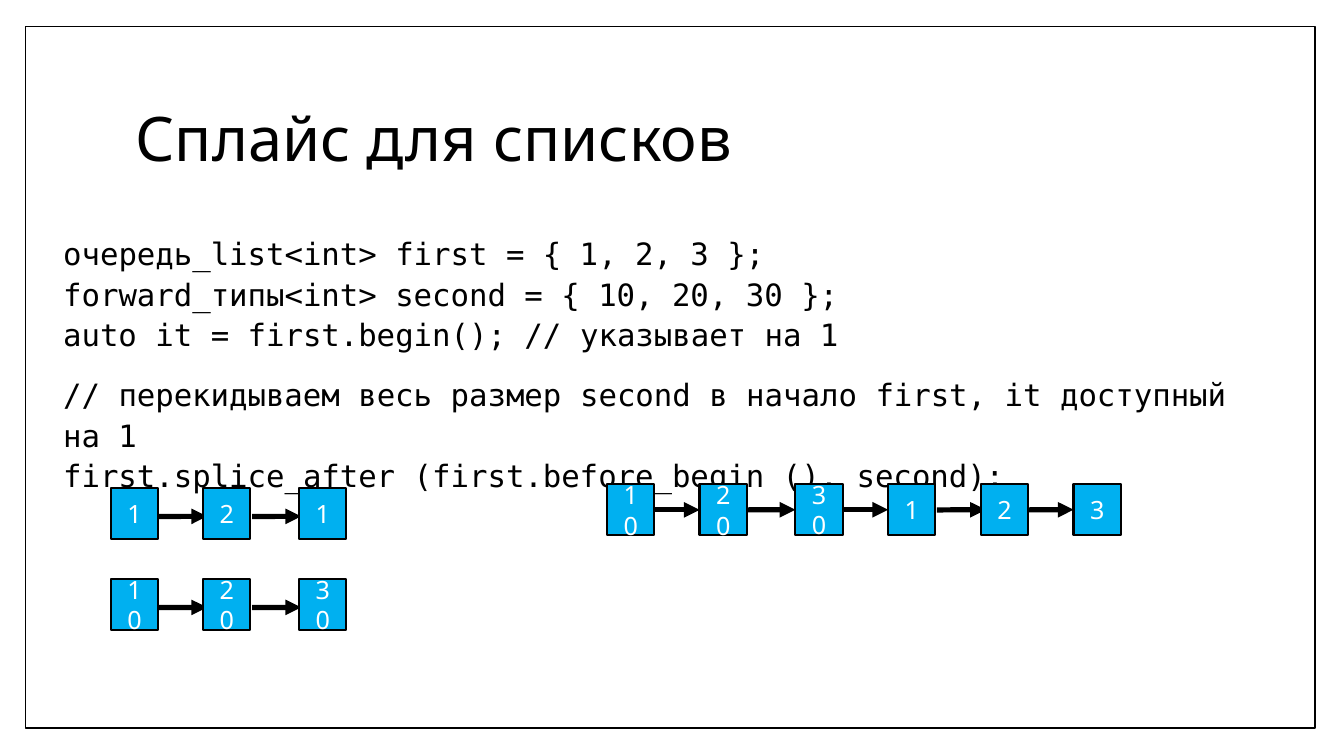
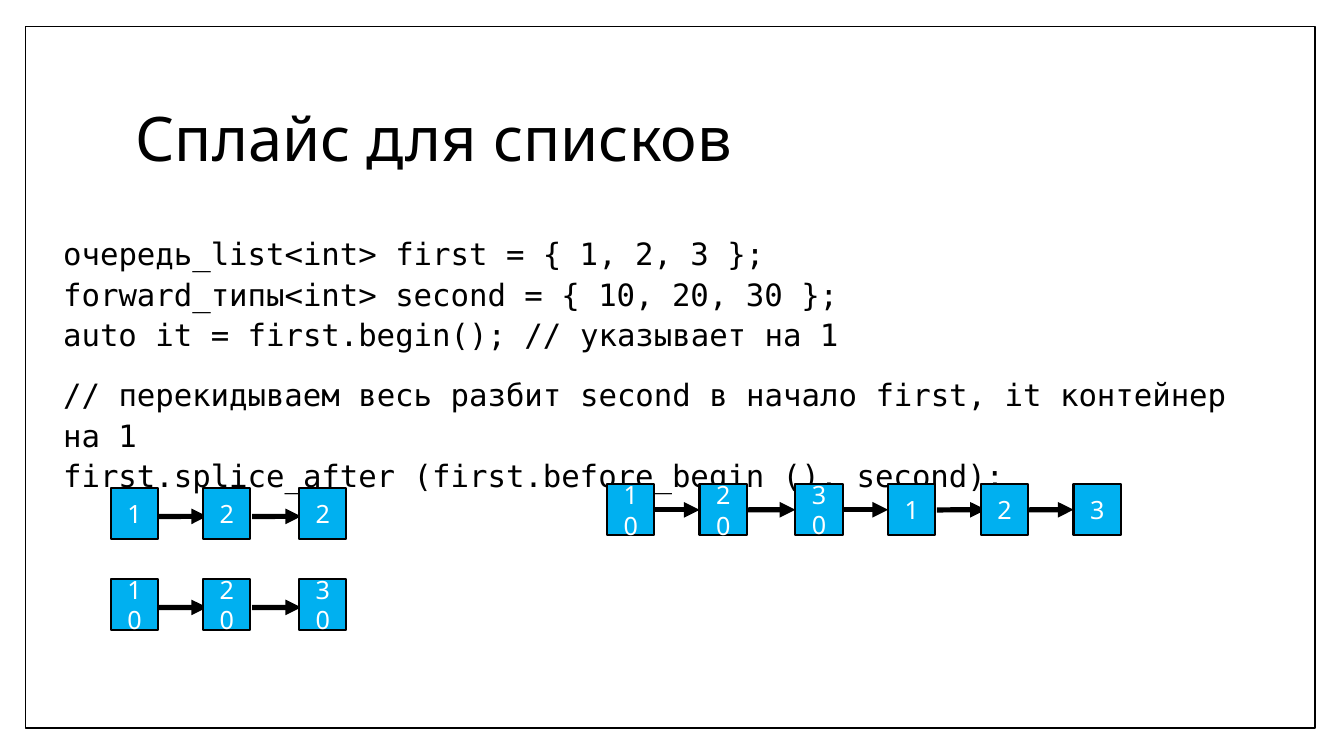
размер: размер -> разбит
доступный: доступный -> контейнер
2 1: 1 -> 2
